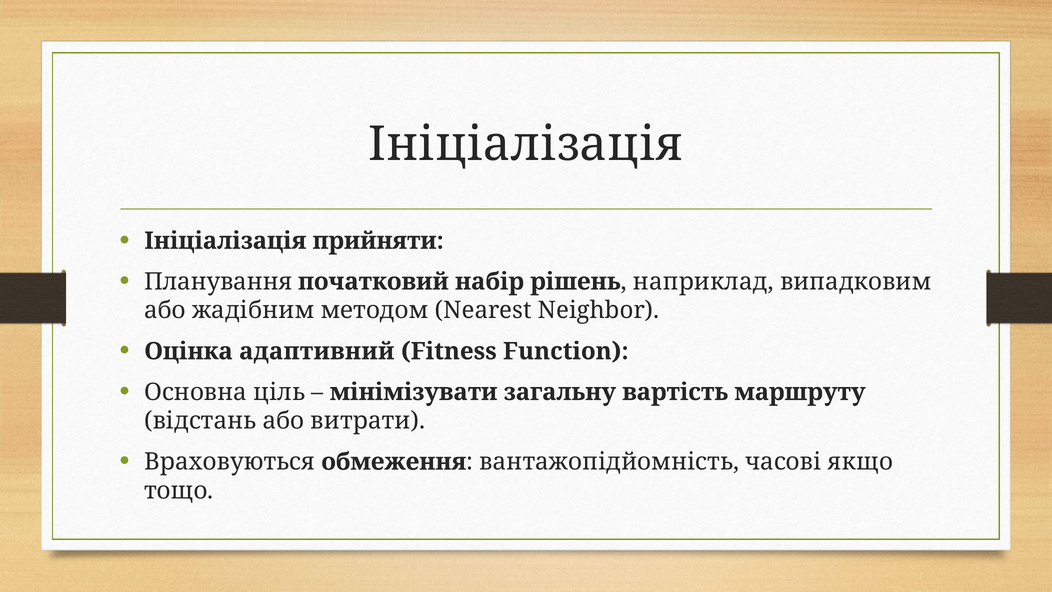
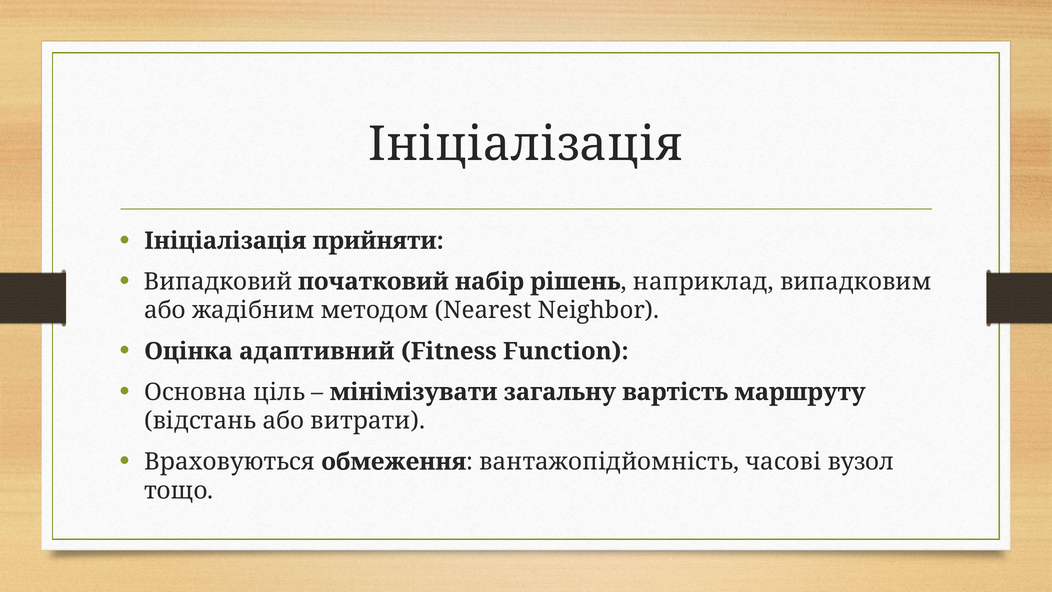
Планування: Планування -> Випадковий
якщо: якщо -> вузол
